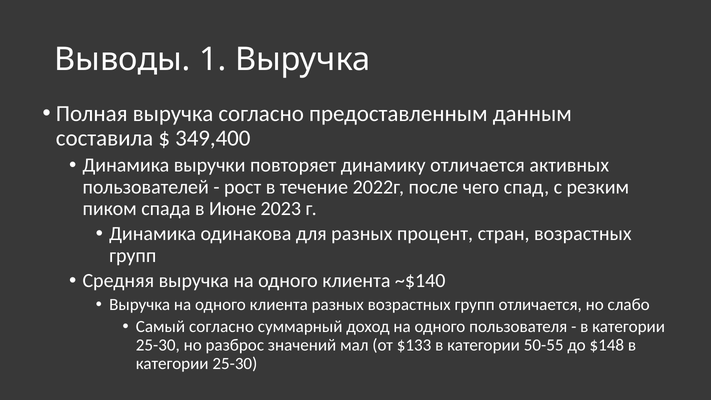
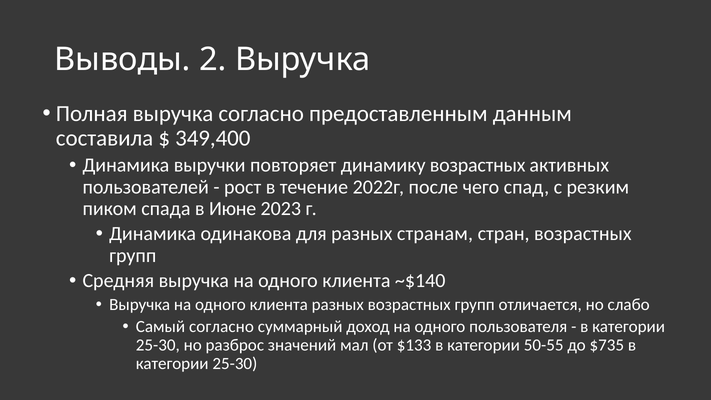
1: 1 -> 2
динамику отличается: отличается -> возрастных
процент: процент -> странам
$148: $148 -> $735
